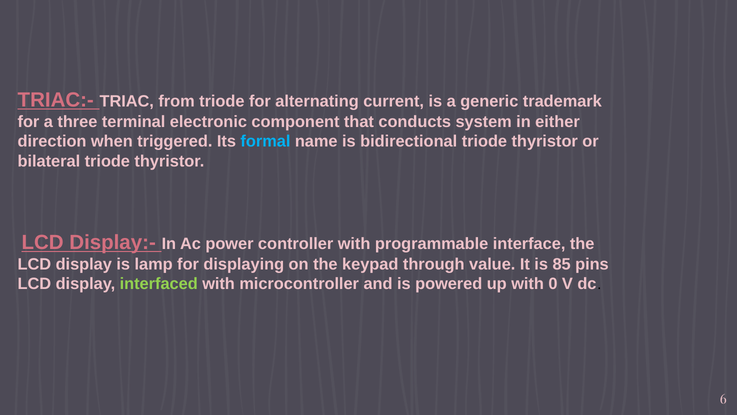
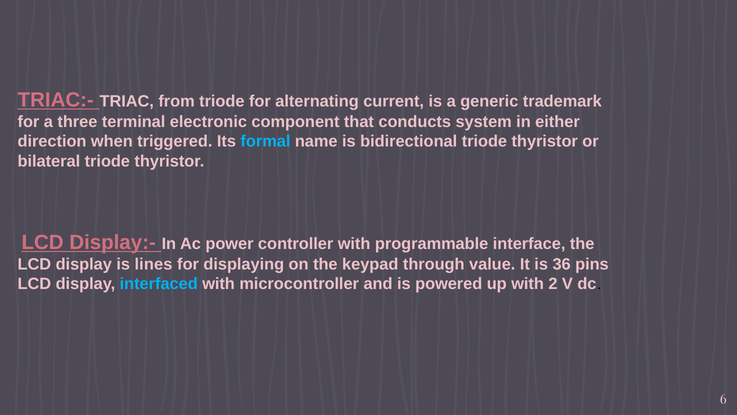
lamp: lamp -> lines
85: 85 -> 36
interfaced colour: light green -> light blue
0: 0 -> 2
